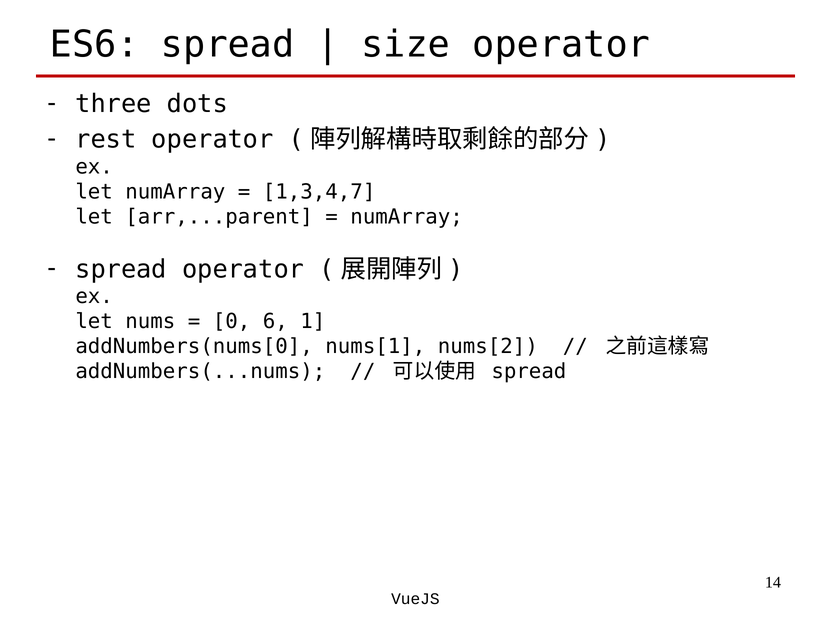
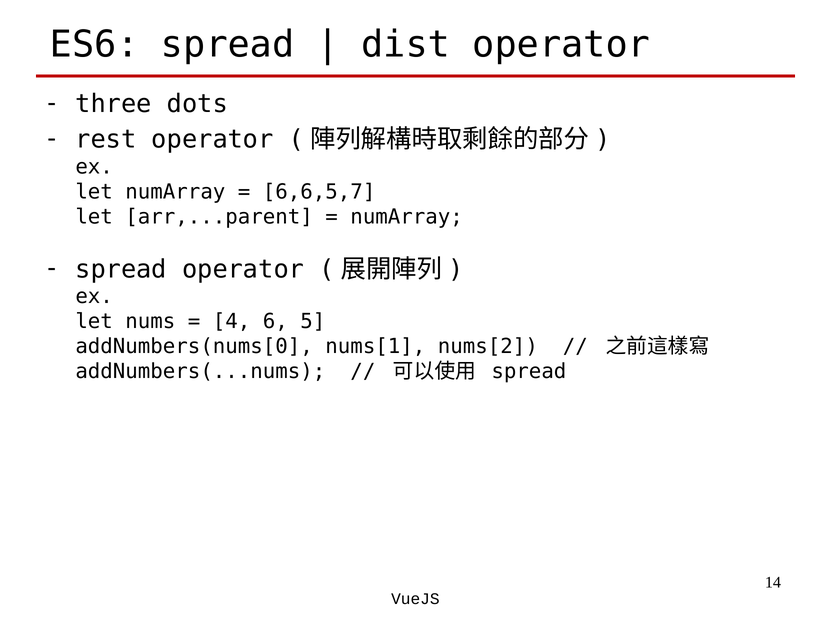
size: size -> dist
1,3,4,7: 1,3,4,7 -> 6,6,5,7
0: 0 -> 4
1: 1 -> 5
